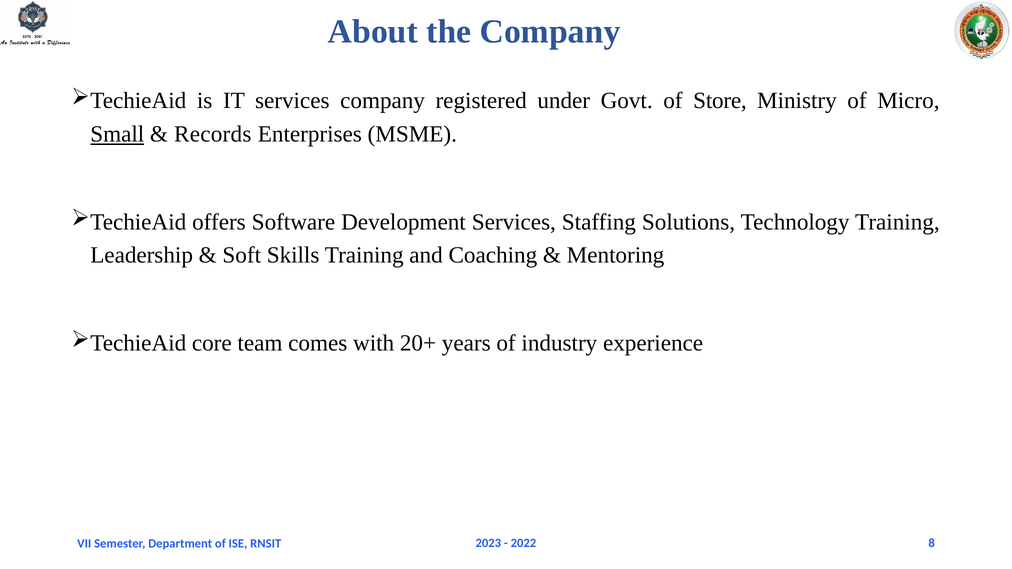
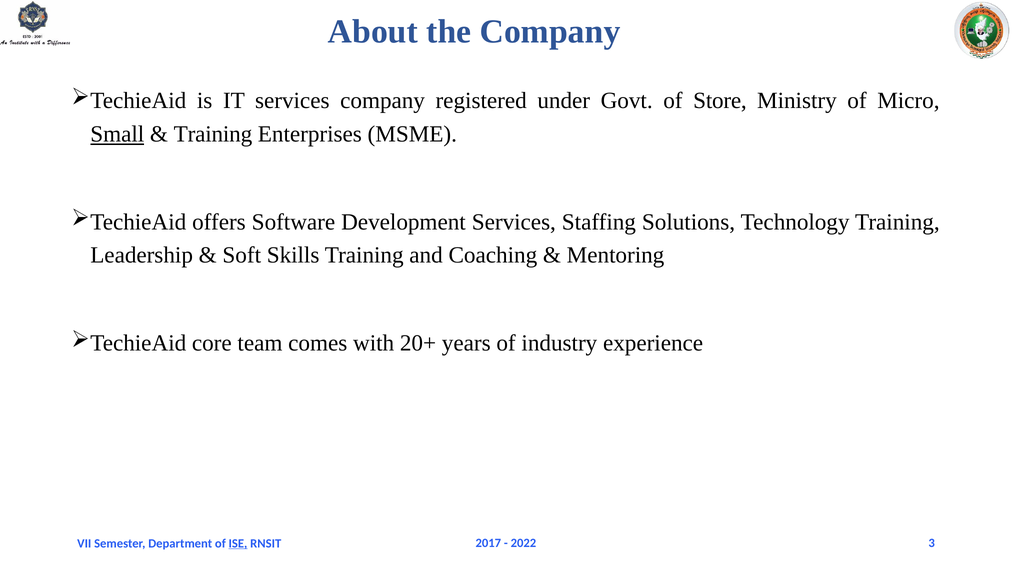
Records at (213, 134): Records -> Training
2023: 2023 -> 2017
8: 8 -> 3
ISE underline: none -> present
